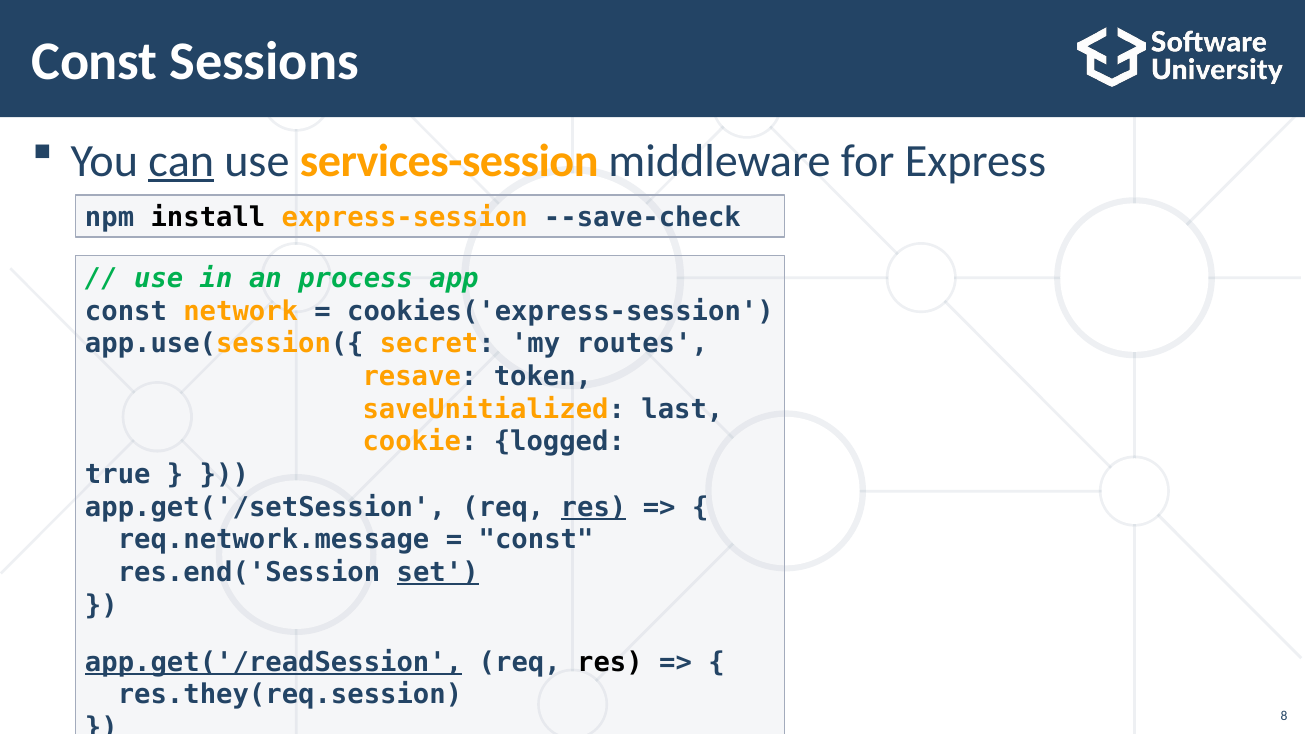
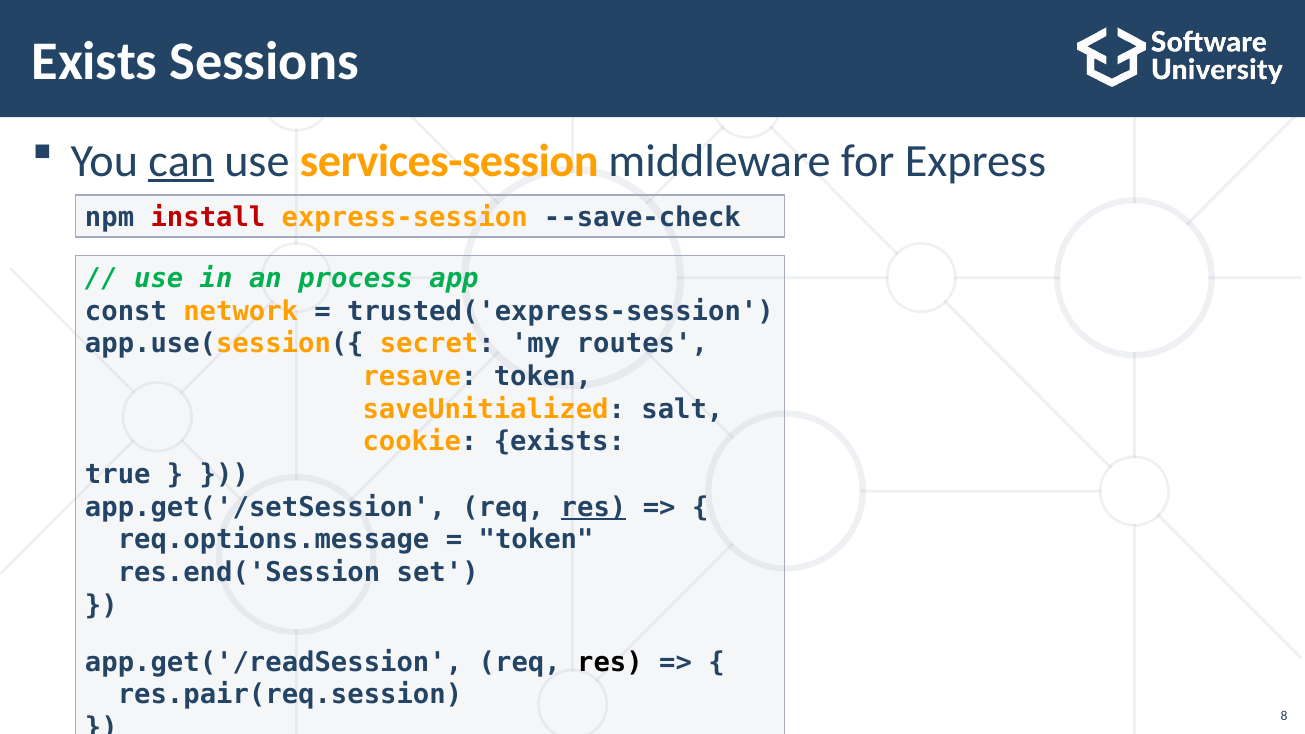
Const at (95, 62): Const -> Exists
install colour: black -> red
cookies('express-session: cookies('express-session -> trusted('express-session
last: last -> salt
cookie logged: logged -> exists
req.network.message: req.network.message -> req.options.message
const at (536, 540): const -> token
set underline: present -> none
app.get('/readSession underline: present -> none
res.they(req.session: res.they(req.session -> res.pair(req.session
